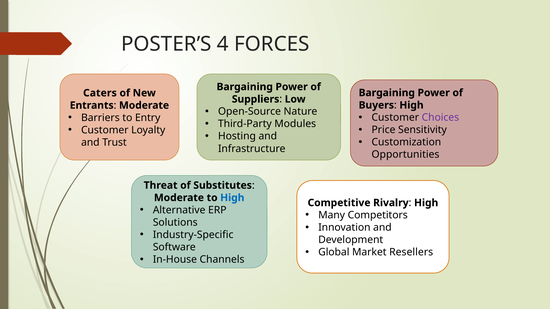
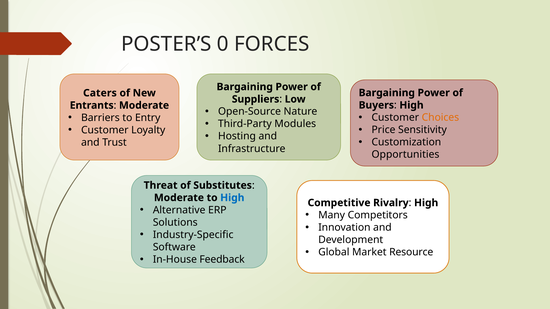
4: 4 -> 0
Choices colour: purple -> orange
Resellers: Resellers -> Resource
Channels: Channels -> Feedback
